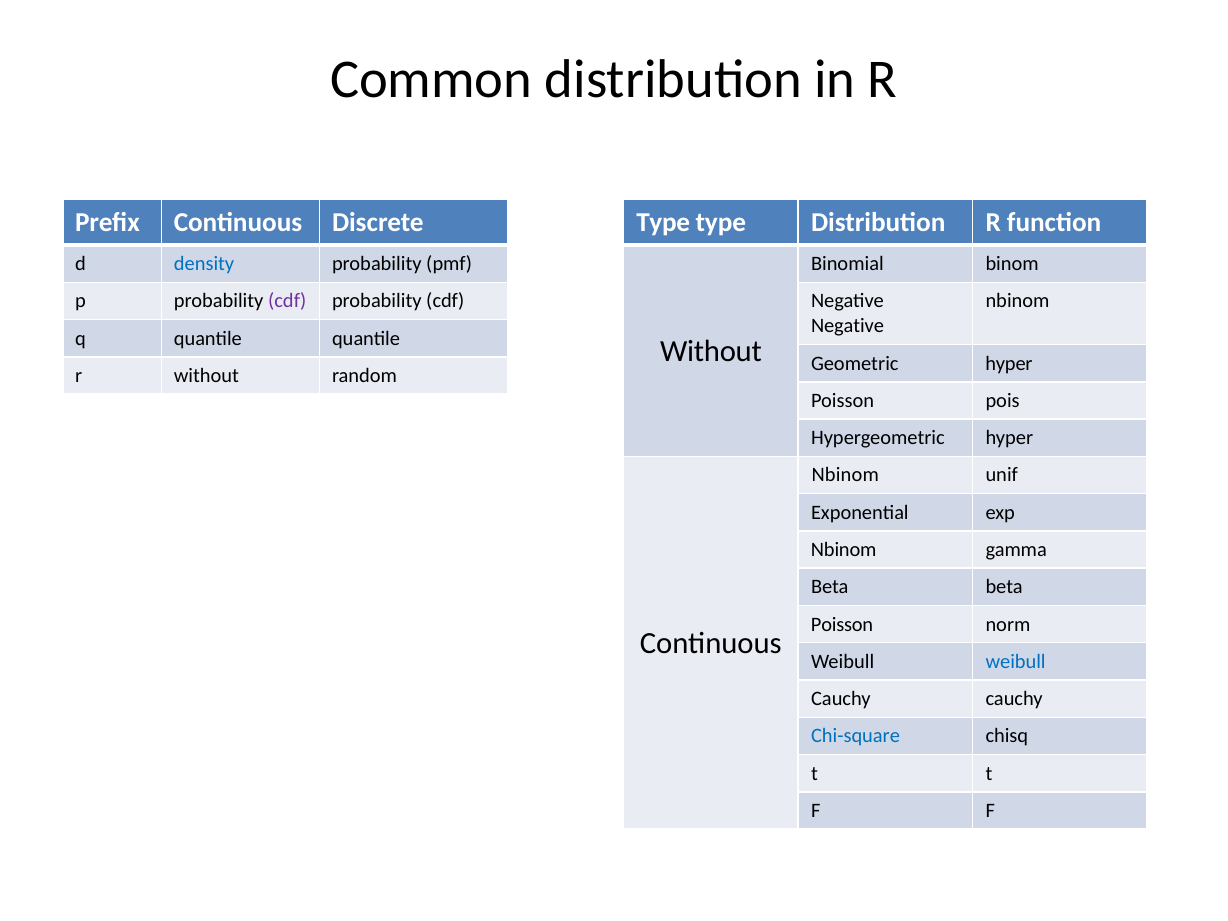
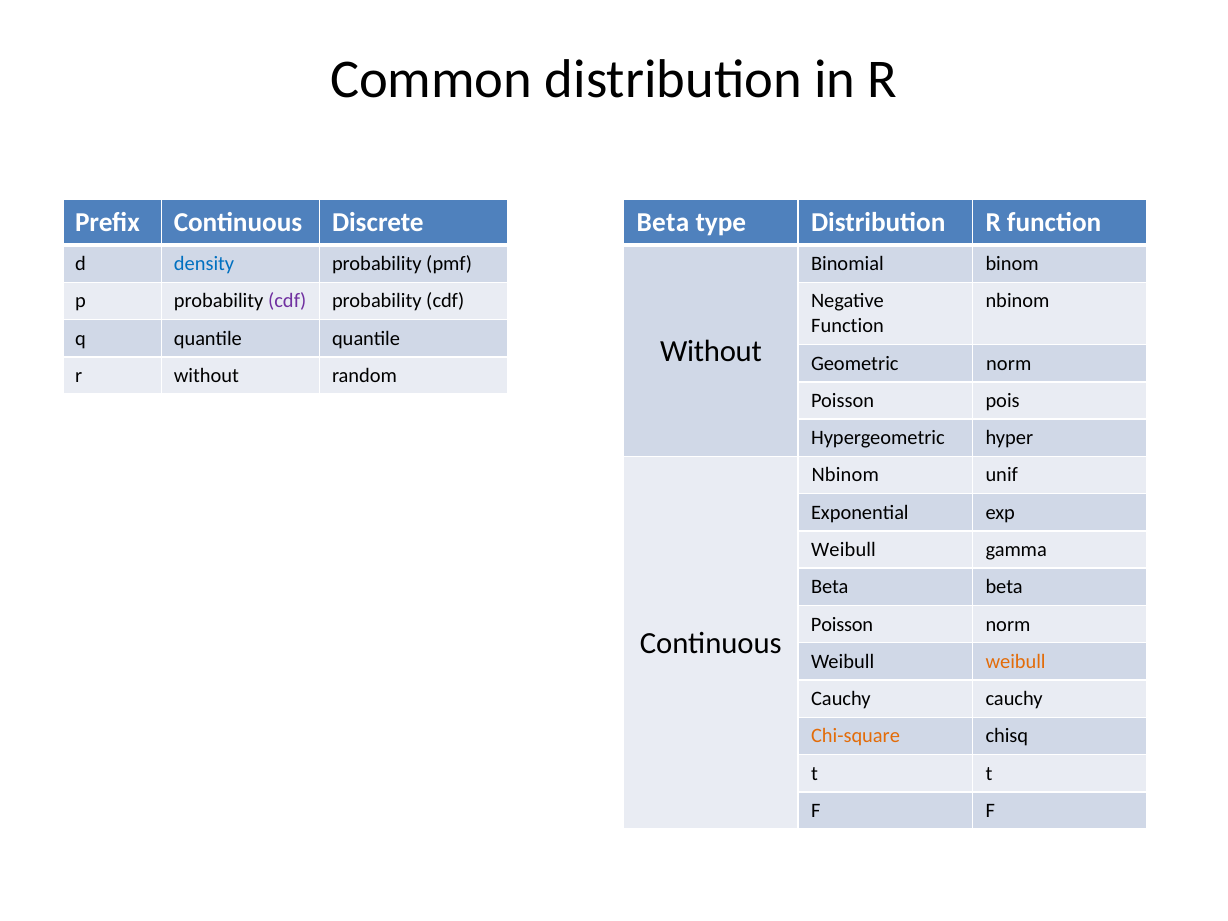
Type at (663, 223): Type -> Beta
Negative at (848, 326): Negative -> Function
Geometric hyper: hyper -> norm
Nbinom at (844, 550): Nbinom -> Weibull
weibull at (1016, 662) colour: blue -> orange
Chi-square colour: blue -> orange
